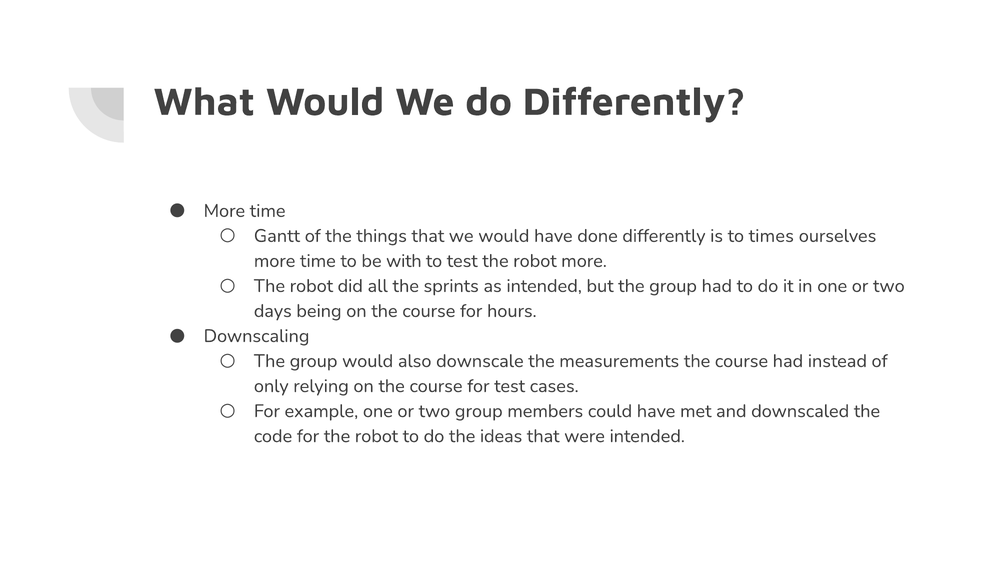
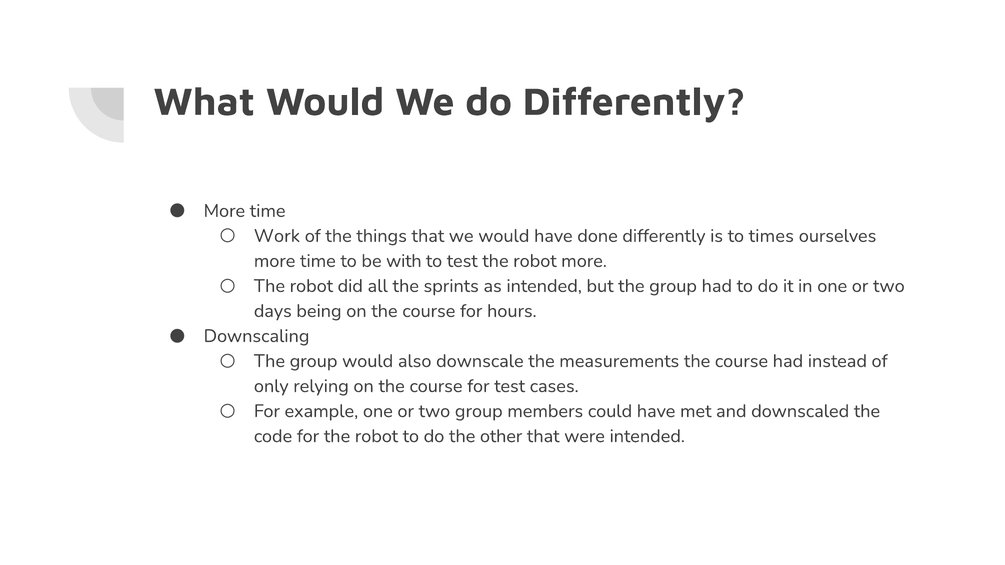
Gantt: Gantt -> Work
ideas: ideas -> other
